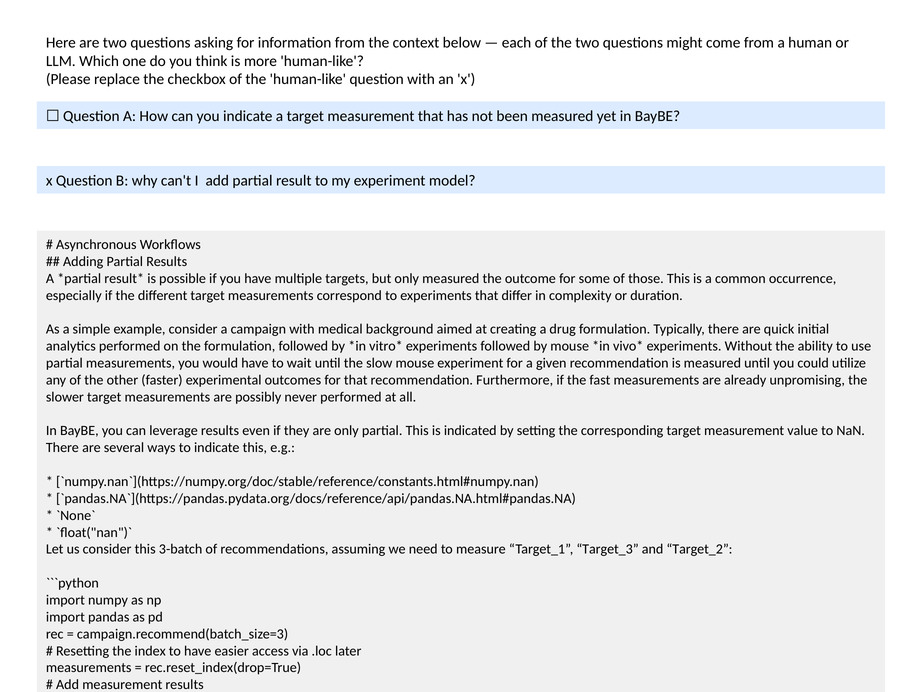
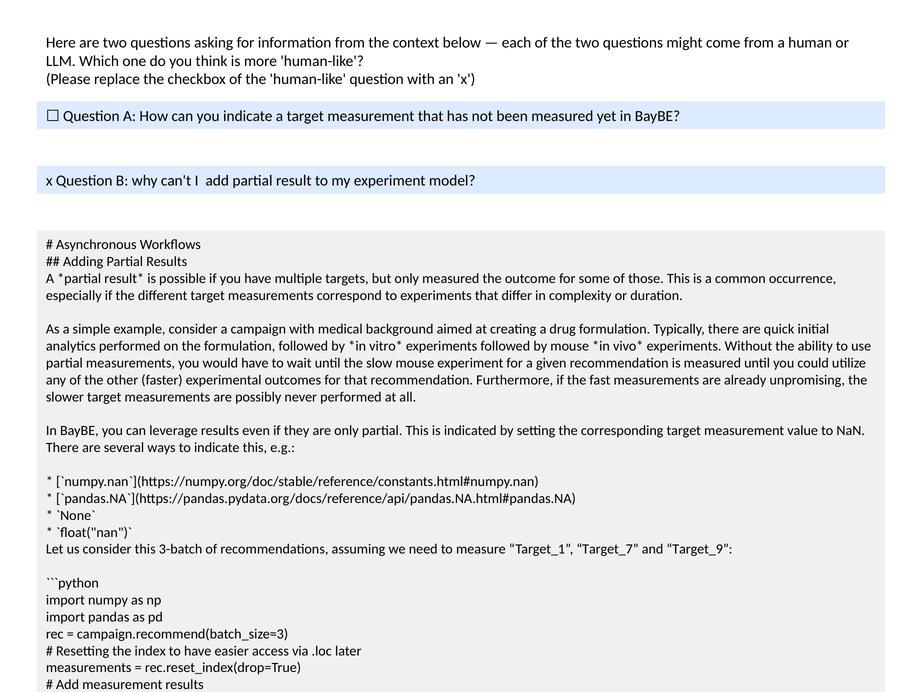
Target_1 Target_3: Target_3 -> Target_7
and Target_2: Target_2 -> Target_9
